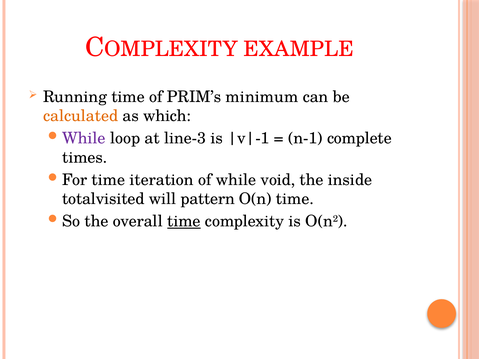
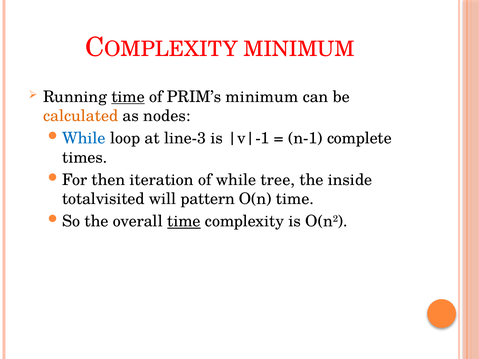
EXAMPLE at (299, 49): EXAMPLE -> MINIMUM
time at (128, 97) underline: none -> present
which: which -> nodes
While at (84, 138) colour: purple -> blue
For time: time -> then
void: void -> tree
